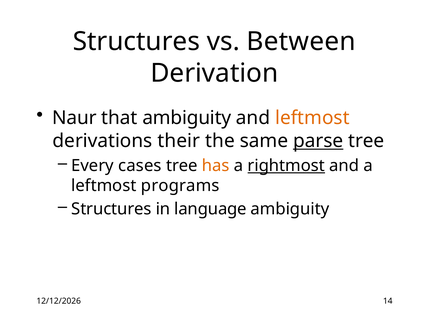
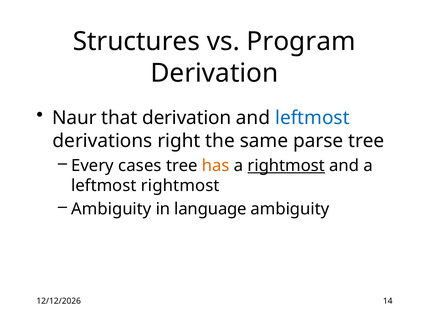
Between: Between -> Program
that ambiguity: ambiguity -> derivation
leftmost at (312, 118) colour: orange -> blue
their: their -> right
parse underline: present -> none
leftmost programs: programs -> rightmost
Structures at (111, 209): Structures -> Ambiguity
